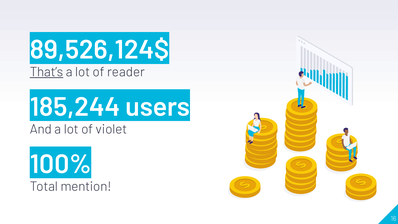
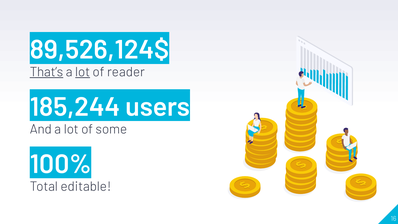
lot at (83, 72) underline: none -> present
violet: violet -> some
mention: mention -> editable
